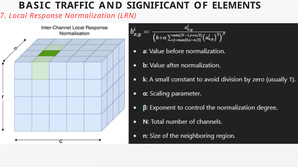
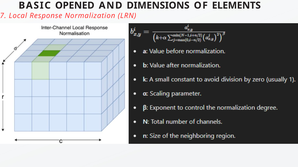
TRAFFIC: TRAFFIC -> OPENED
SIGNIFICANT: SIGNIFICANT -> DIMENSIONS
